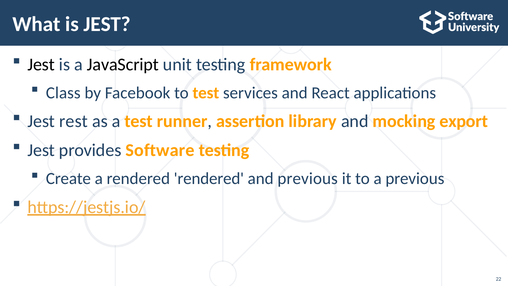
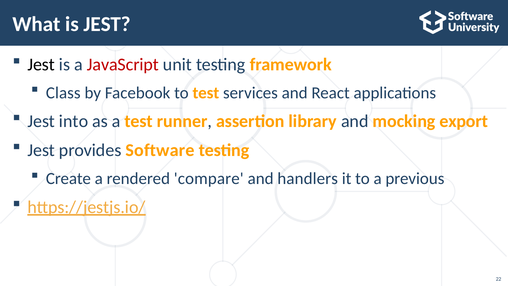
JavaScript colour: black -> red
rest: rest -> into
rendered rendered: rendered -> compare
and previous: previous -> handlers
